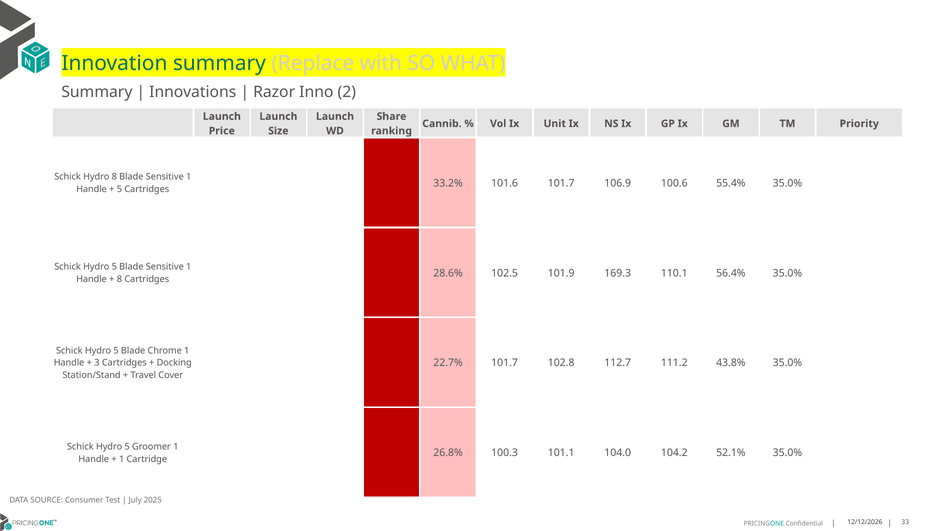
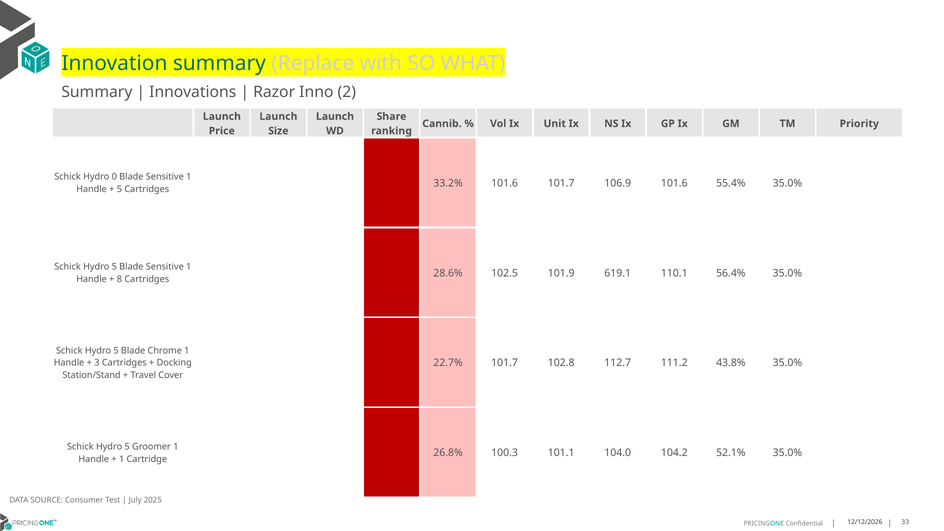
Hydro 8: 8 -> 0
106.9 100.6: 100.6 -> 101.6
169.3: 169.3 -> 619.1
